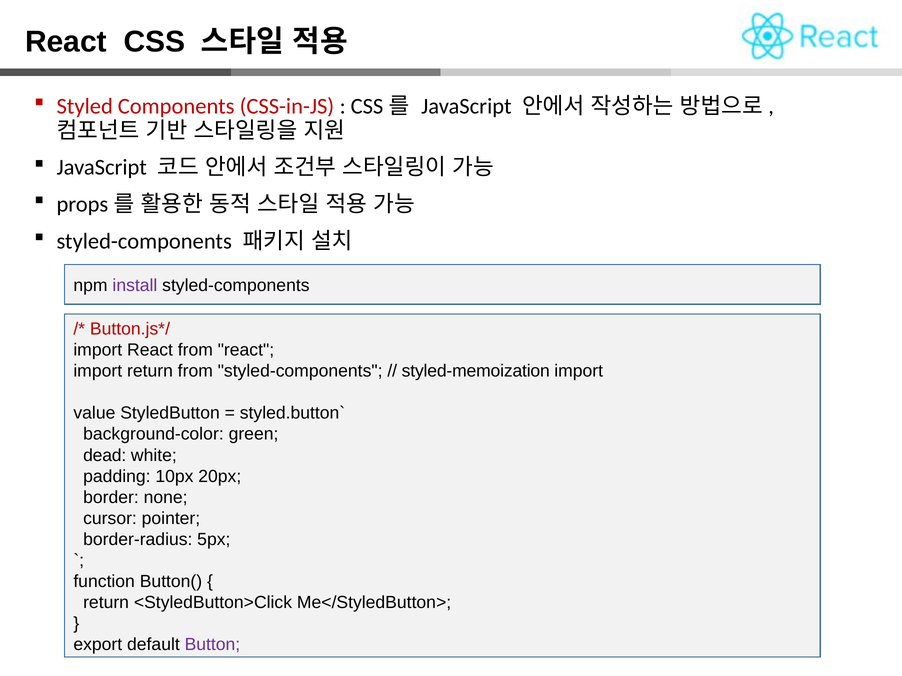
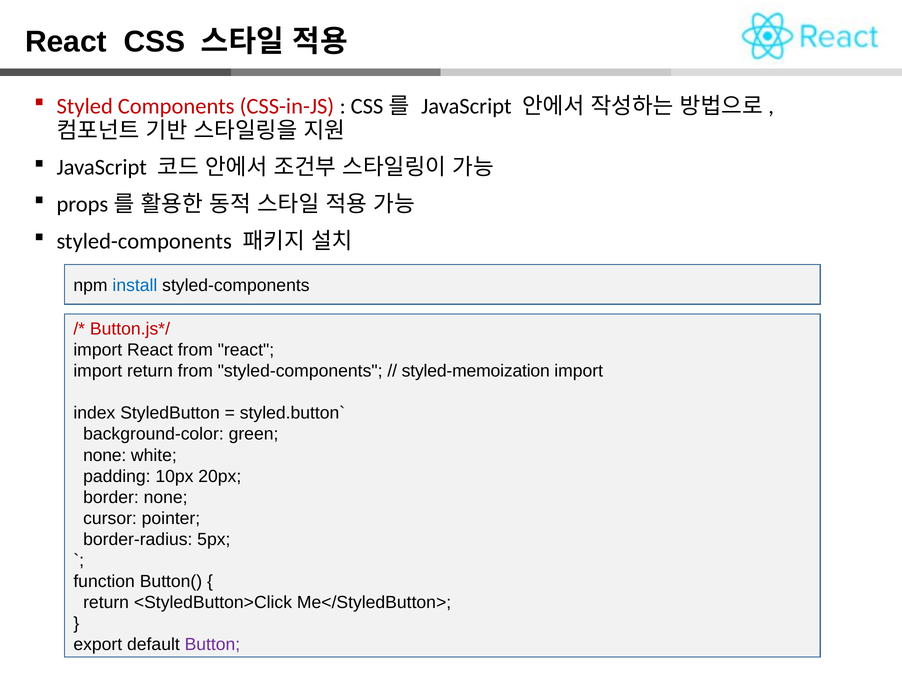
install colour: purple -> blue
value: value -> index
dead at (105, 456): dead -> none
